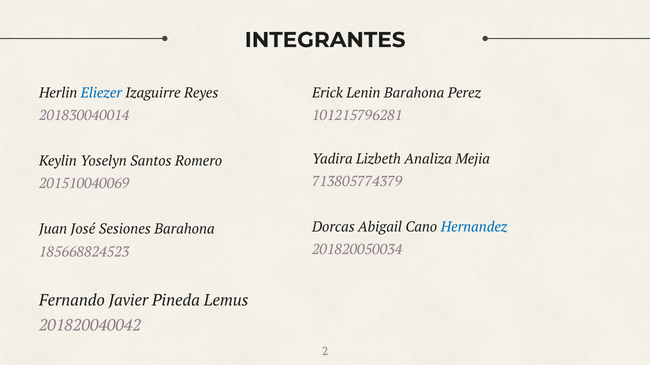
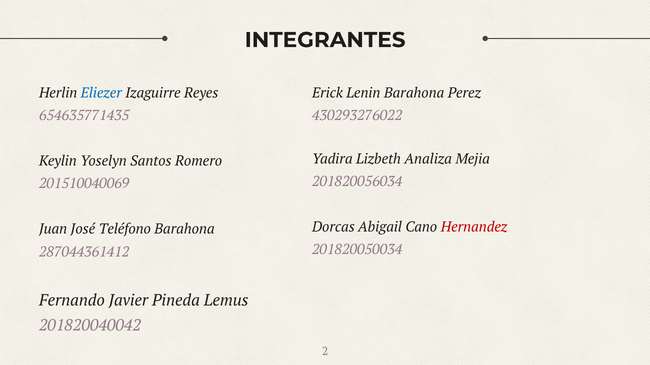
201830040014: 201830040014 -> 654635771435
101215796281: 101215796281 -> 430293276022
713805774379: 713805774379 -> 201820056034
Hernandez colour: blue -> red
Sesiones: Sesiones -> Teléfono
185668824523: 185668824523 -> 287044361412
